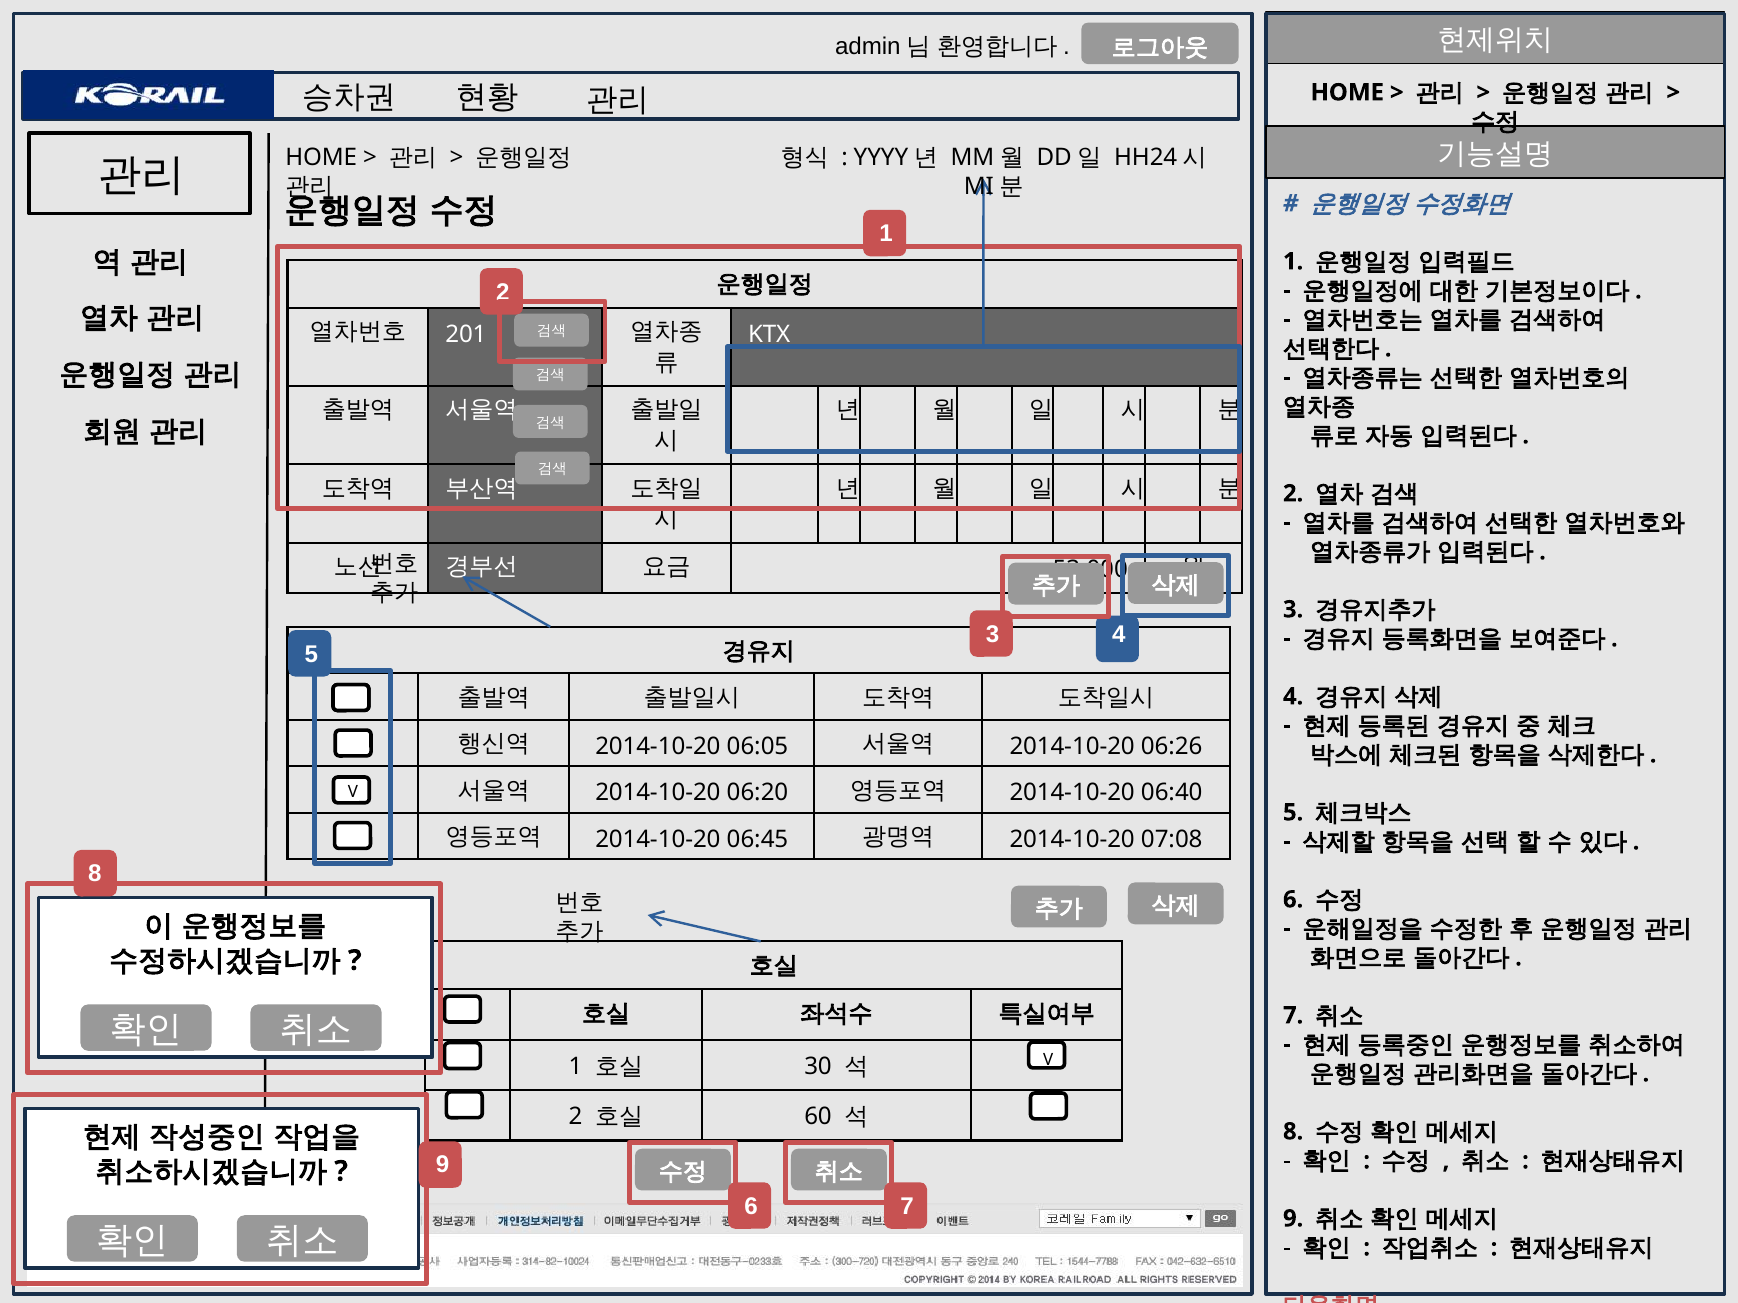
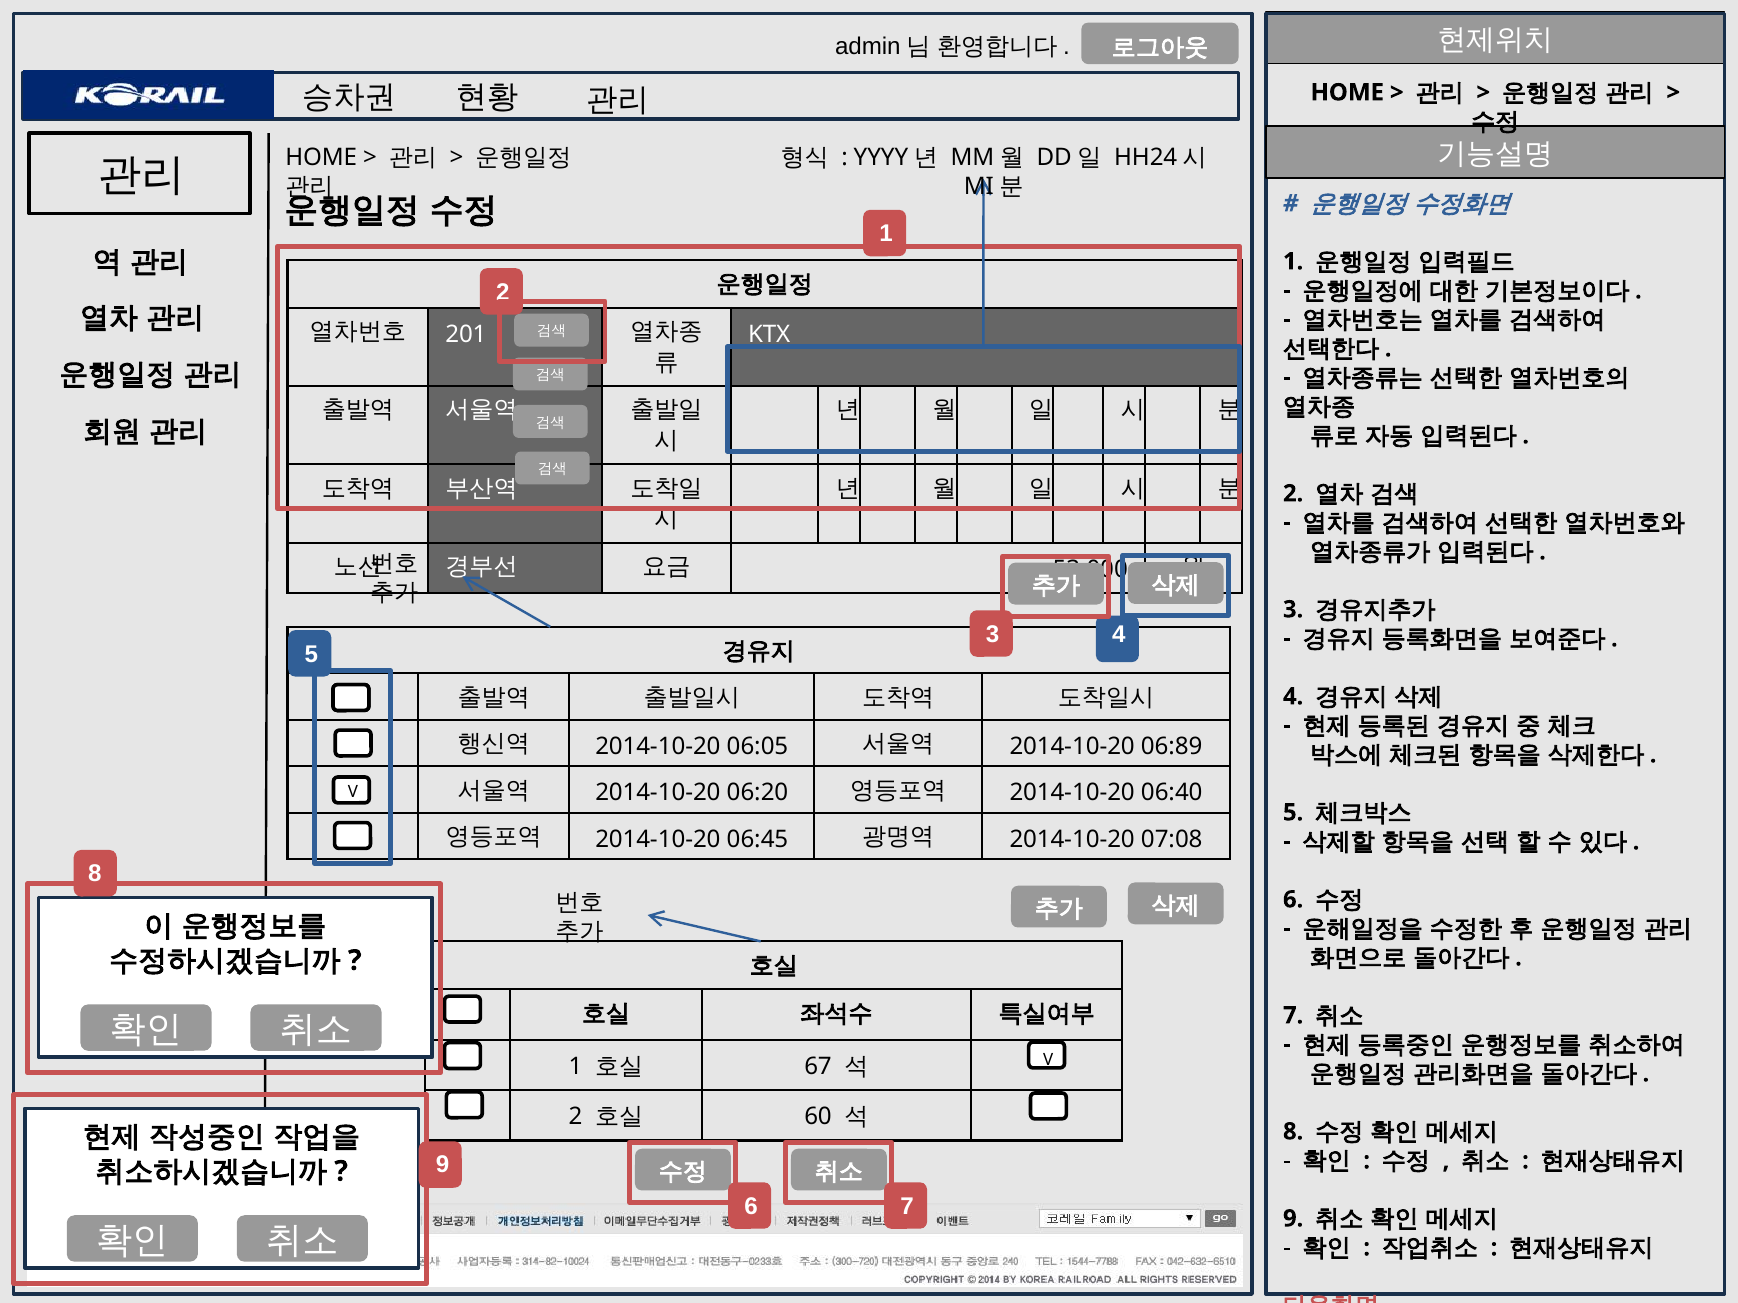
06:26: 06:26 -> 06:89
30: 30 -> 67
